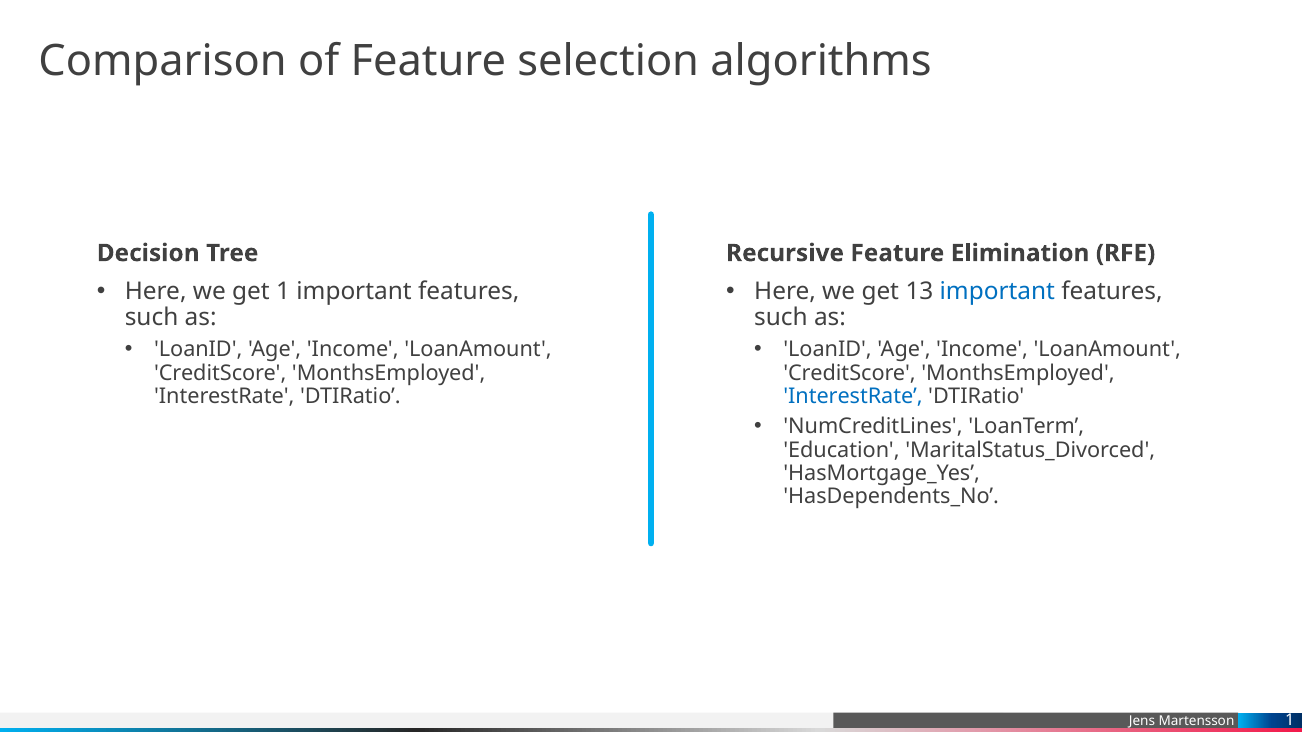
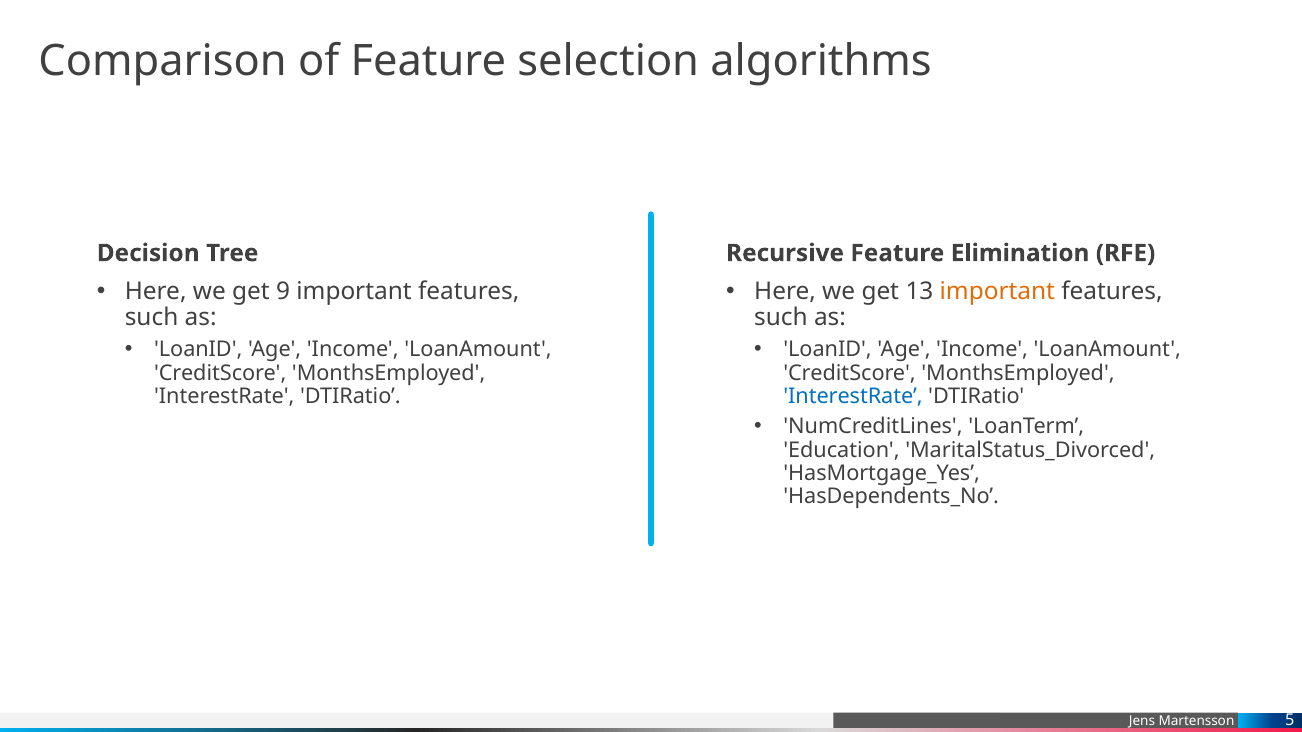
get 1: 1 -> 9
important at (997, 292) colour: blue -> orange
1 at (1290, 721): 1 -> 5
